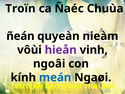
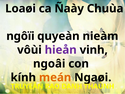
Troïn: Troïn -> Loaøi
Ñaéc: Ñaéc -> Ñaày
ñeán: ñeán -> ngôïi
meán colour: blue -> orange
